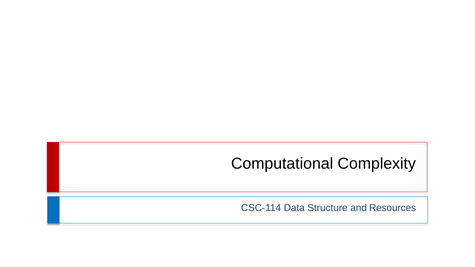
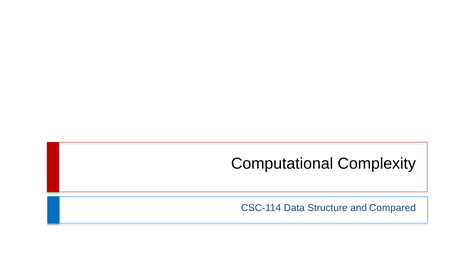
Resources: Resources -> Compared
